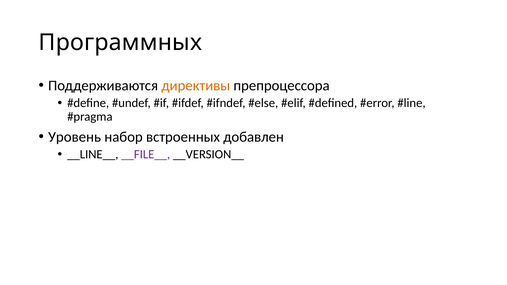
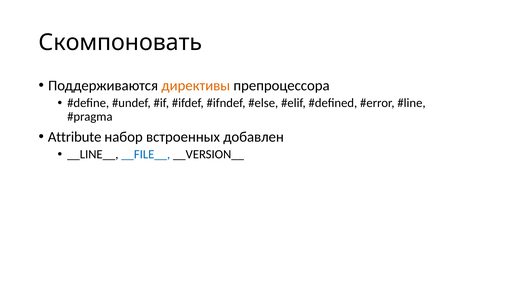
Программных: Программных -> Скомпоновать
Уровень: Уровень -> Attribute
__FILE__ colour: purple -> blue
